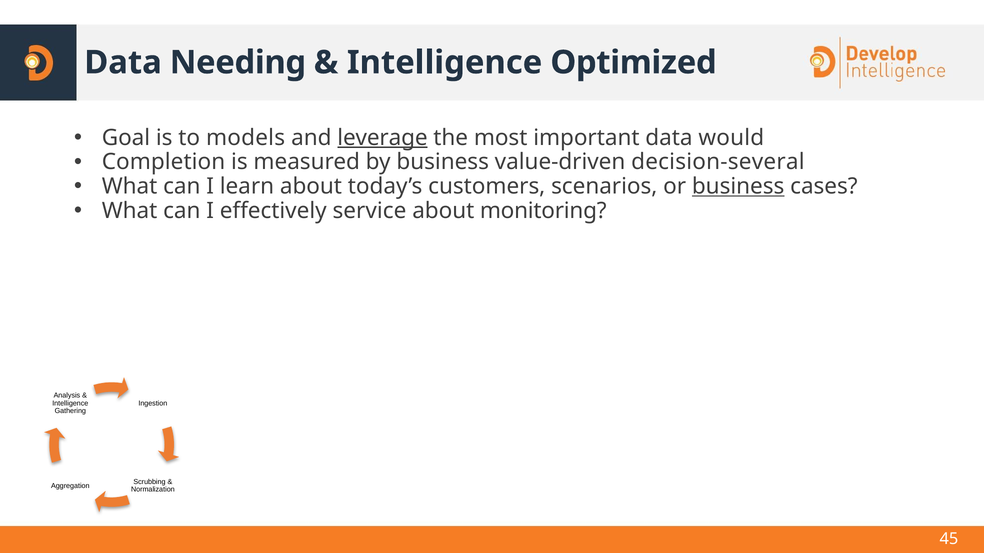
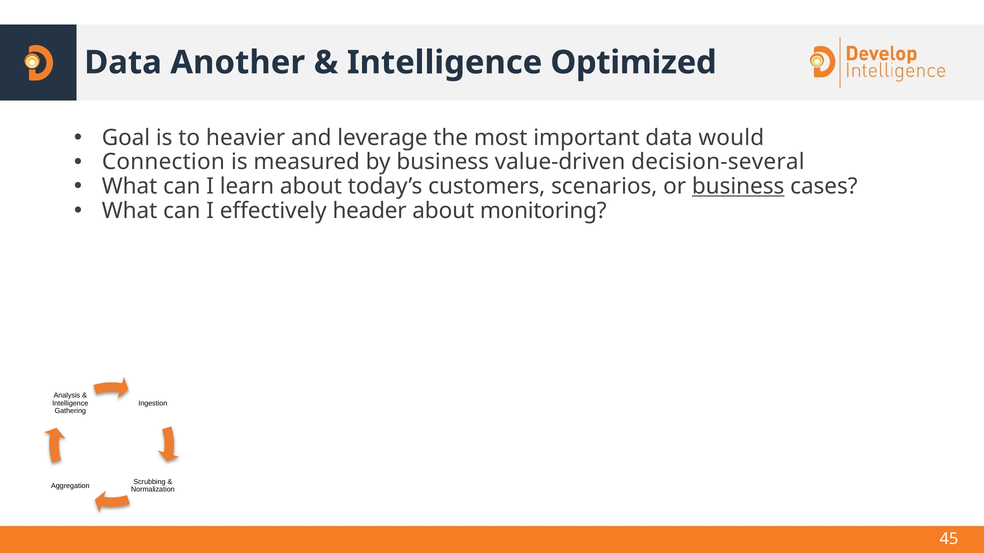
Needing: Needing -> Another
models: models -> heavier
leverage underline: present -> none
Completion: Completion -> Connection
service: service -> header
